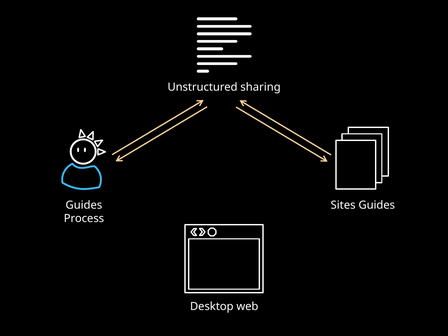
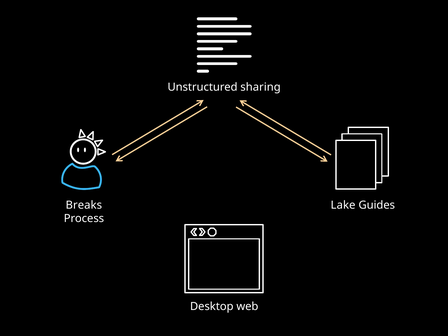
Guides at (84, 205): Guides -> Breaks
Sites: Sites -> Lake
